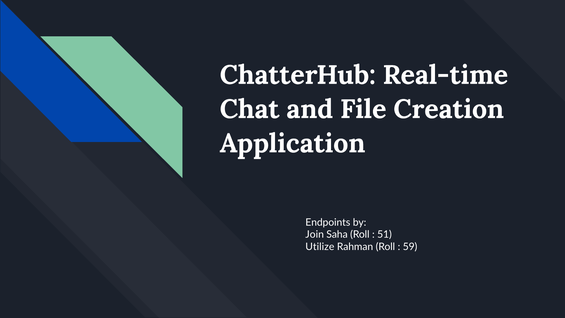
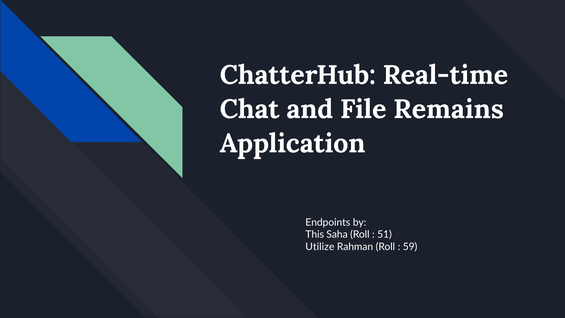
Creation: Creation -> Remains
Join: Join -> This
